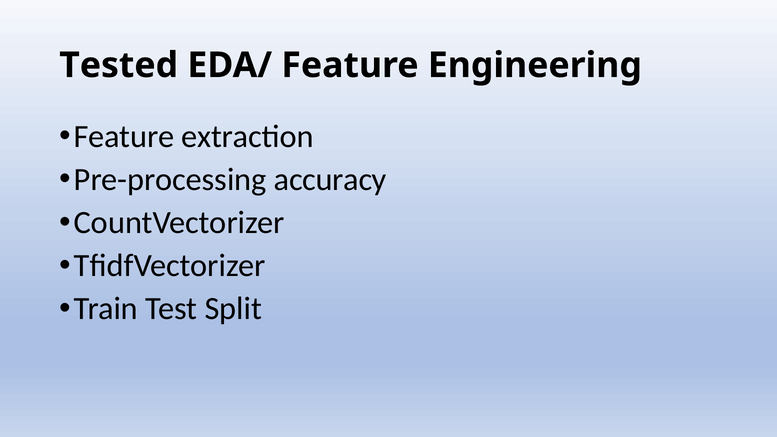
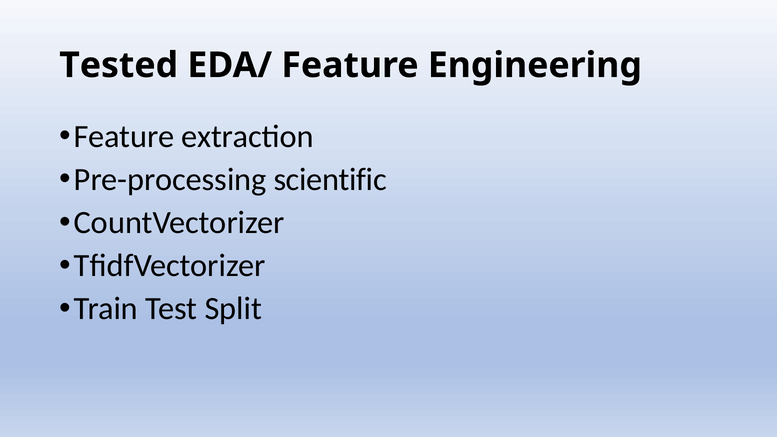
accuracy: accuracy -> scientific
